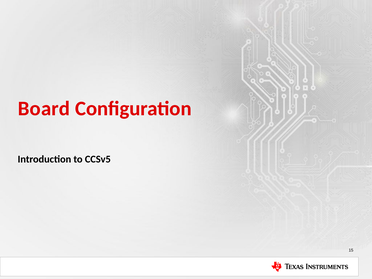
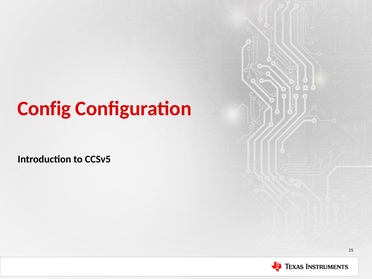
Board: Board -> Config
